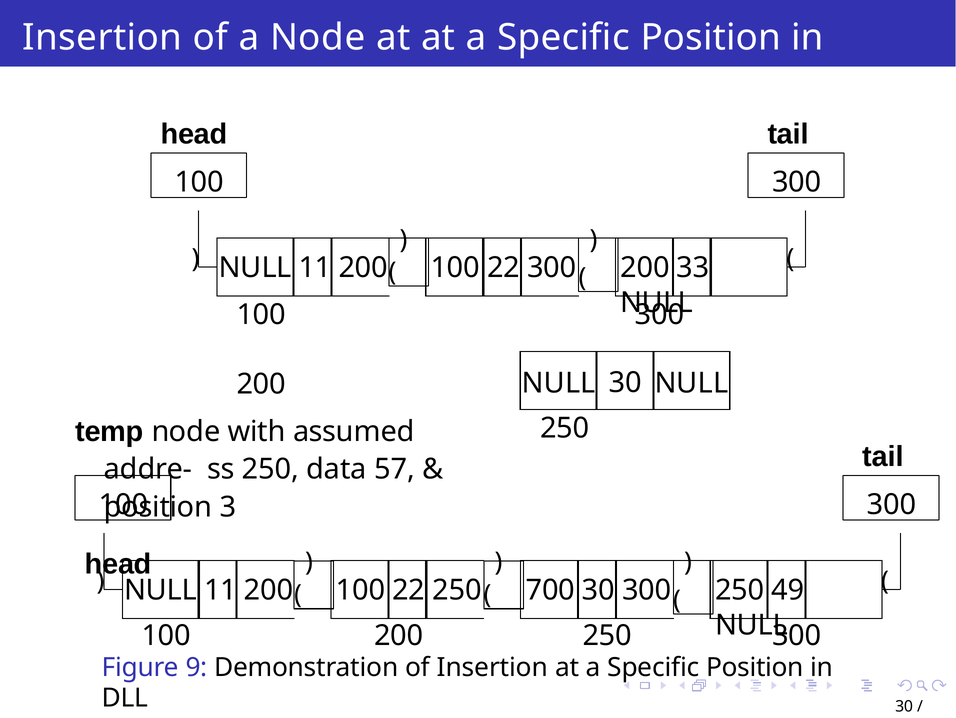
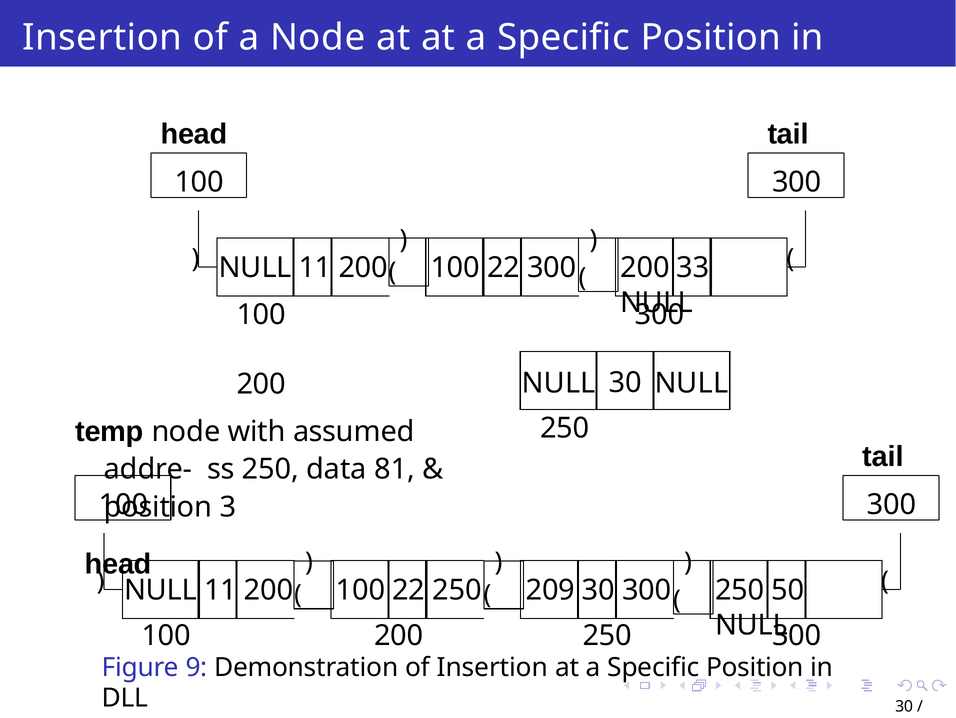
57: 57 -> 81
700: 700 -> 209
49: 49 -> 50
